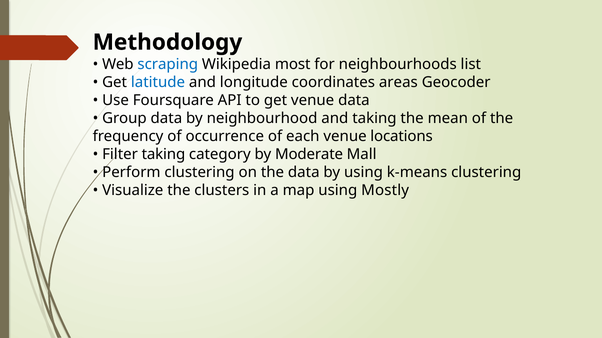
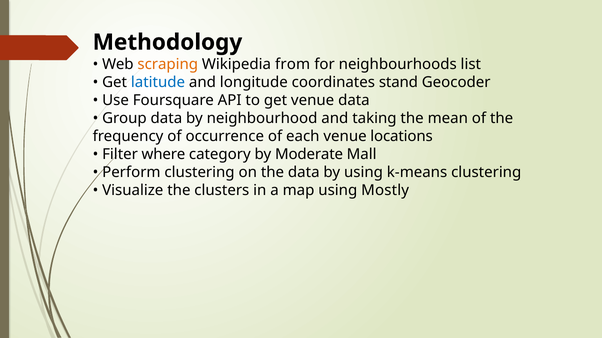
scraping colour: blue -> orange
most: most -> from
areas: areas -> stand
Filter taking: taking -> where
